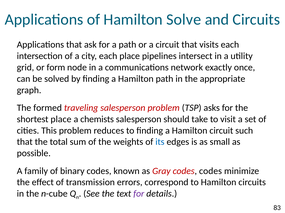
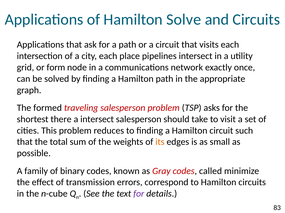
shortest place: place -> there
a chemists: chemists -> intersect
its colour: blue -> orange
codes codes: codes -> called
